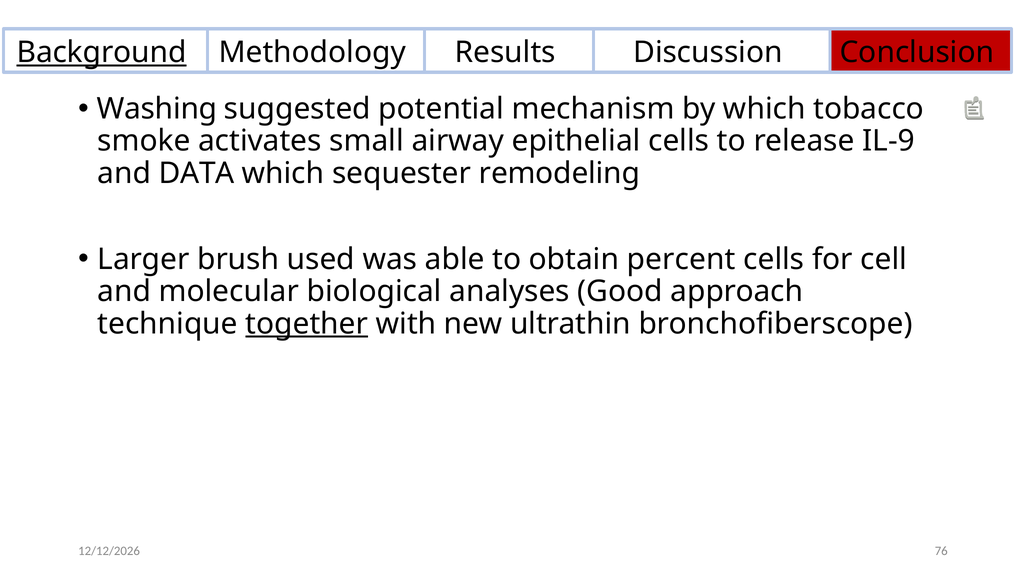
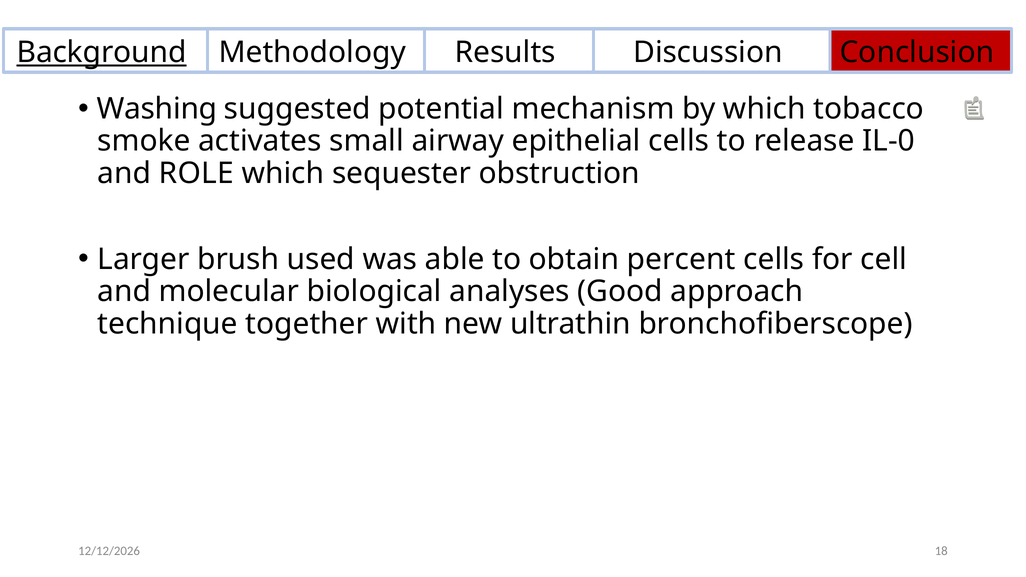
IL-9: IL-9 -> IL-0
DATA: DATA -> ROLE
remodeling: remodeling -> obstruction
together underline: present -> none
76: 76 -> 18
